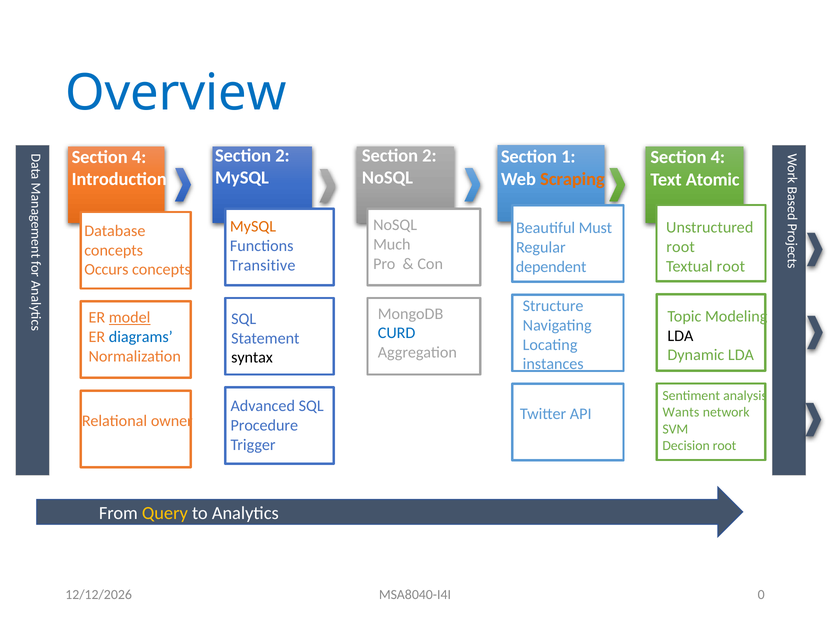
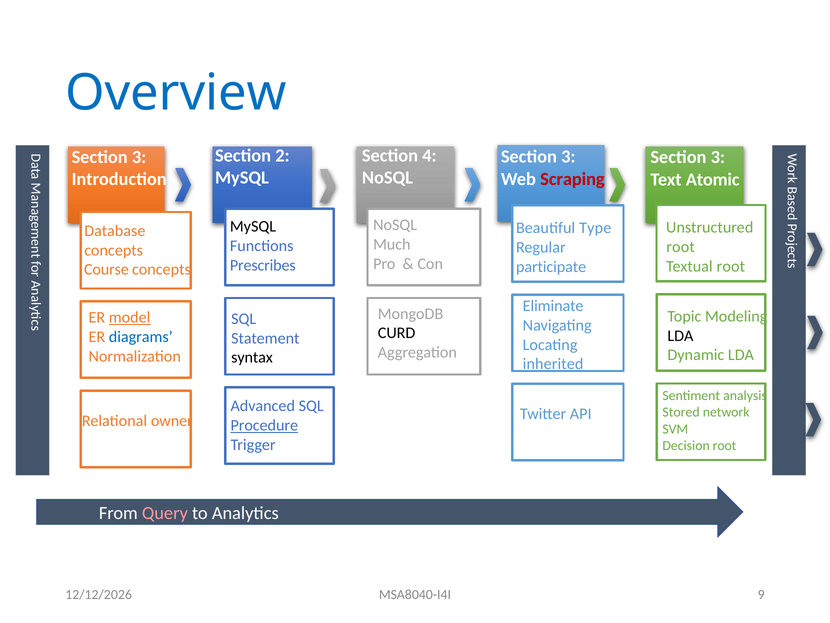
2 at (429, 155): 2 -> 4
1 at (568, 157): 1 -> 3
4 at (139, 157): 4 -> 3
4 at (718, 157): 4 -> 3
Scraping colour: orange -> red
MySQL at (253, 226) colour: orange -> black
Must: Must -> Type
Transitive: Transitive -> Prescribes
dependent: dependent -> participate
Occurs: Occurs -> Course
Structure: Structure -> Eliminate
CURD colour: blue -> black
instances: instances -> inherited
Wants: Wants -> Stored
Procedure underline: none -> present
Query colour: yellow -> pink
0: 0 -> 9
